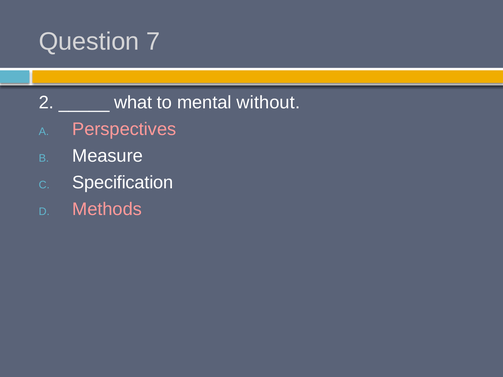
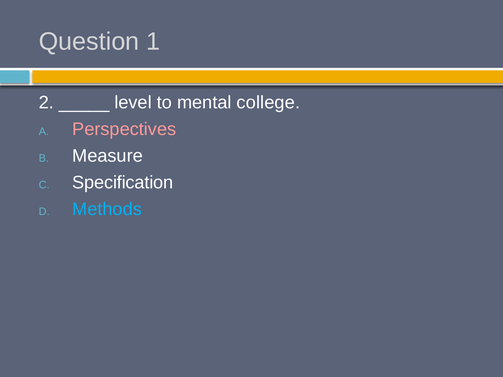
7: 7 -> 1
what: what -> level
without: without -> college
Methods colour: pink -> light blue
